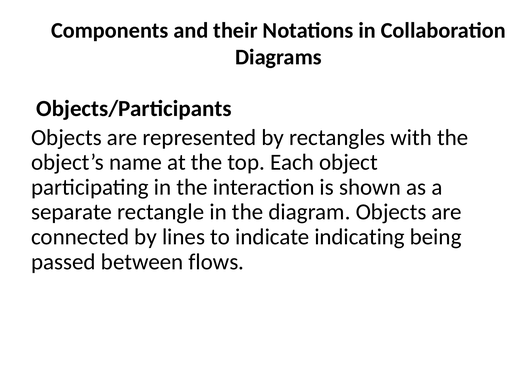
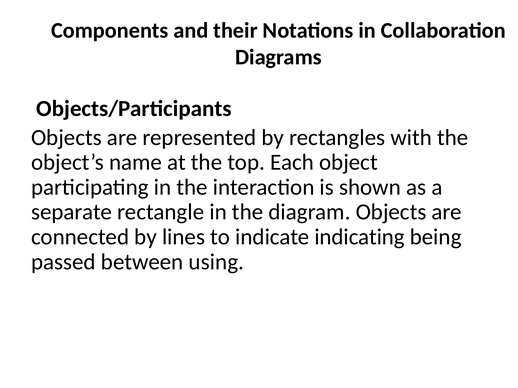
flows: flows -> using
